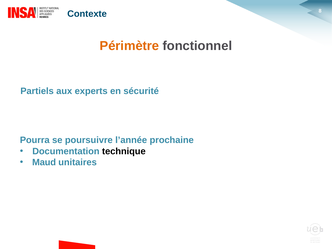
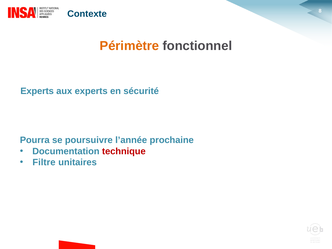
Partiels at (37, 91): Partiels -> Experts
technique colour: black -> red
Maud: Maud -> Filtre
